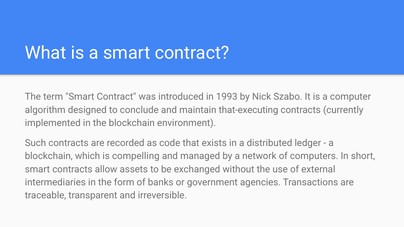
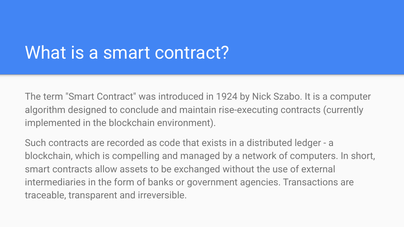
1993: 1993 -> 1924
that-executing: that-executing -> rise-executing
